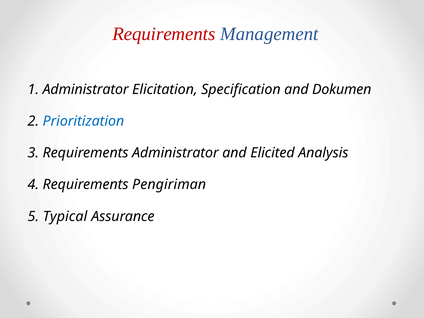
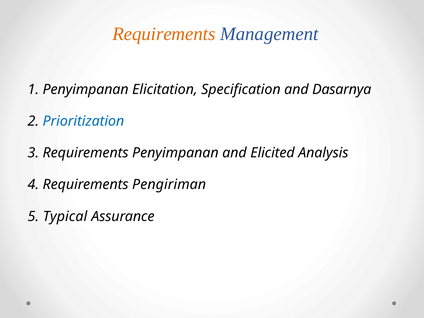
Requirements at (164, 34) colour: red -> orange
1 Administrator: Administrator -> Penyimpanan
Dokumen: Dokumen -> Dasarnya
Requirements Administrator: Administrator -> Penyimpanan
